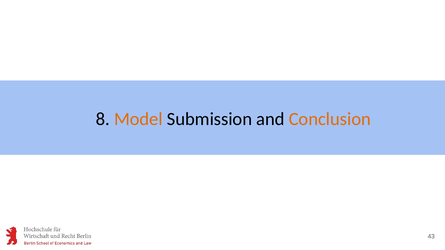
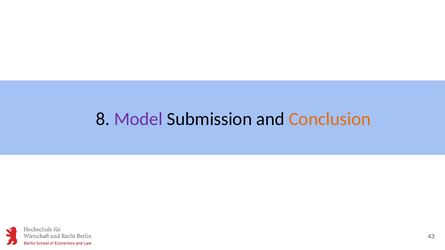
Model colour: orange -> purple
